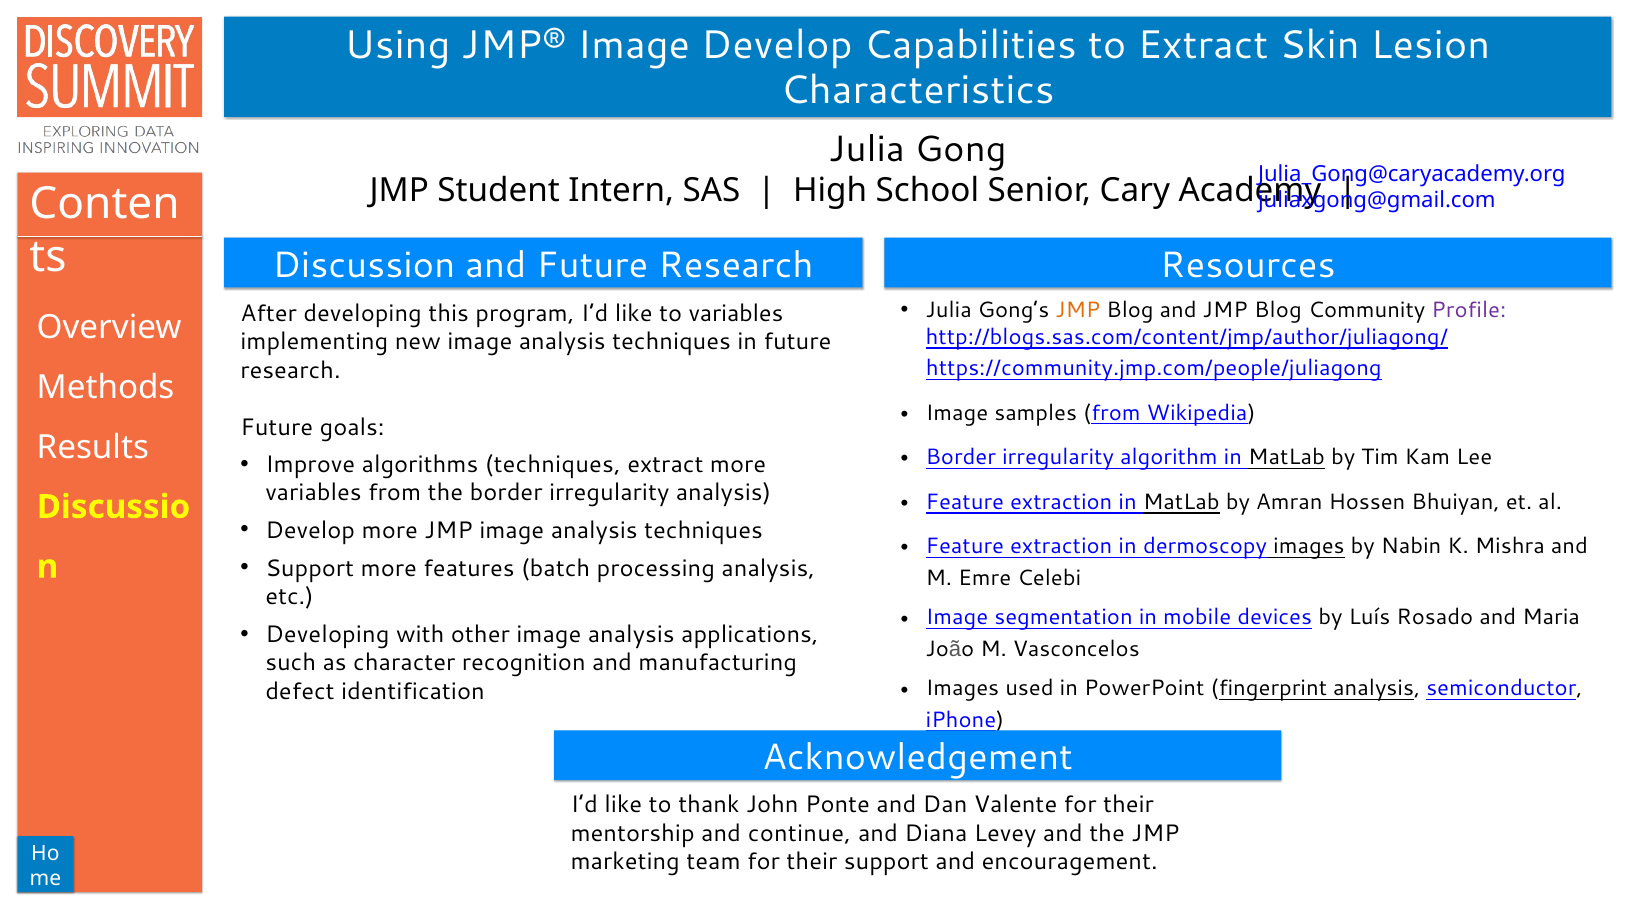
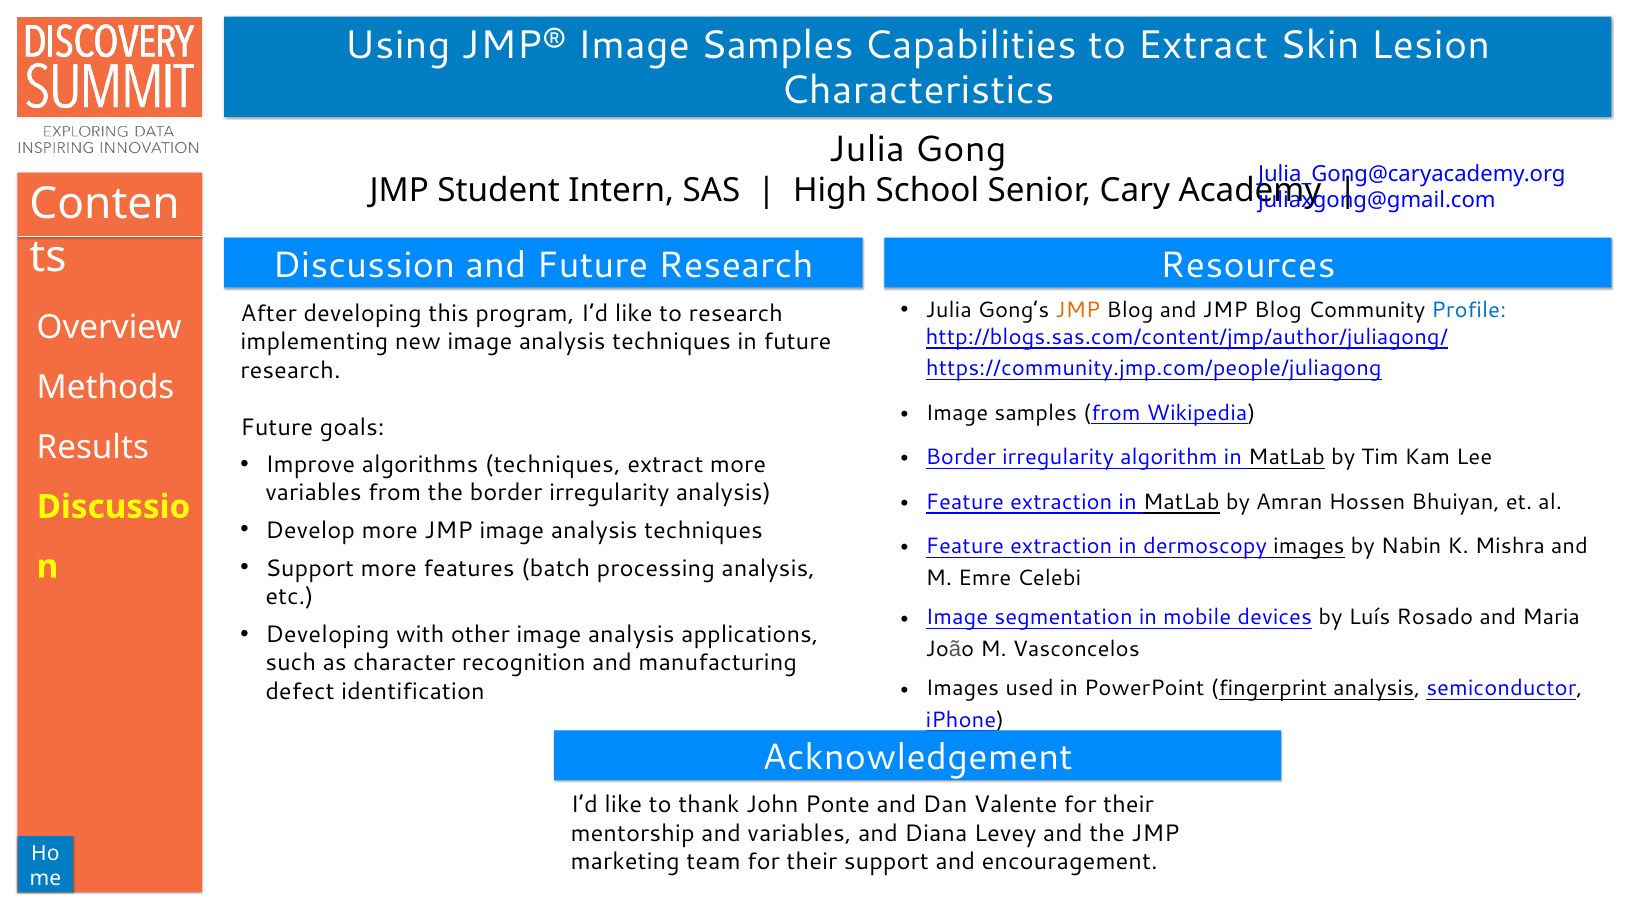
Develop at (777, 46): Develop -> Samples
Profile colour: purple -> blue
to variables: variables -> research
and continue: continue -> variables
